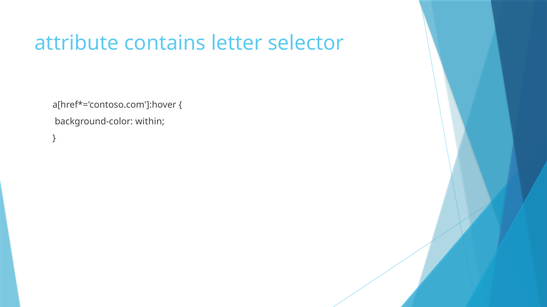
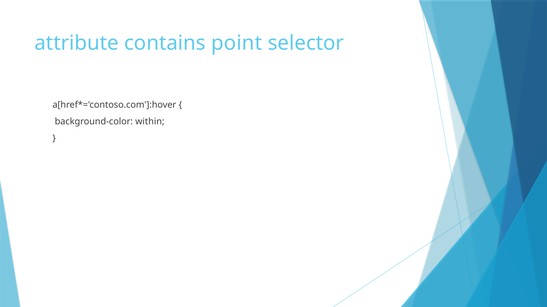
letter: letter -> point
